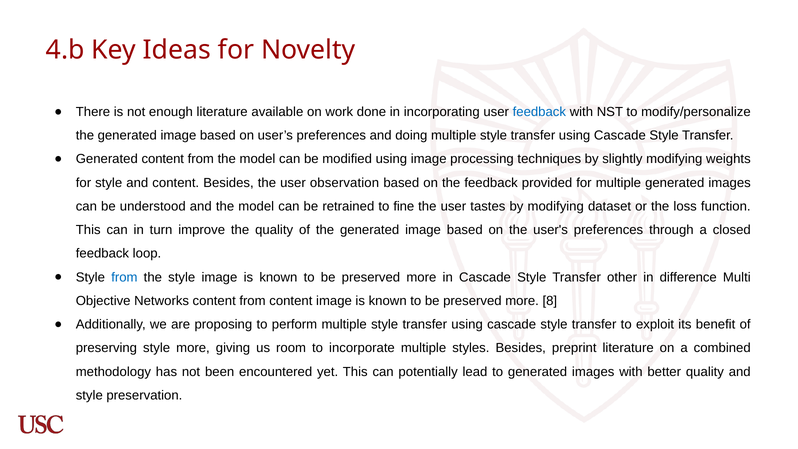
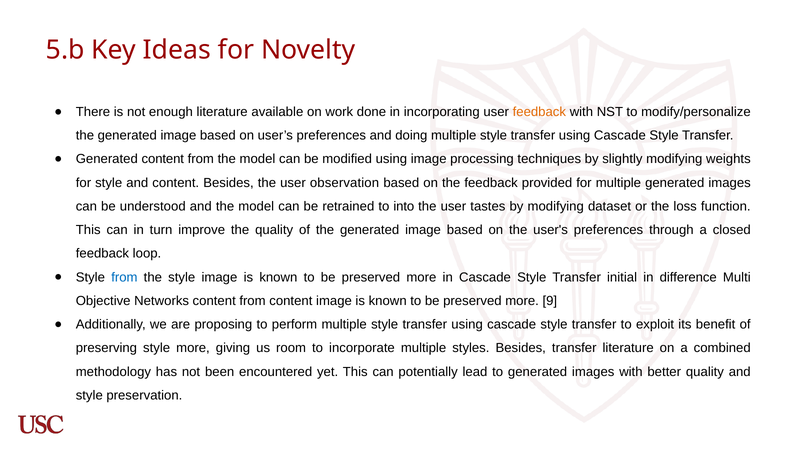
4.b: 4.b -> 5.b
feedback at (539, 112) colour: blue -> orange
fine: fine -> into
other: other -> initial
8: 8 -> 9
Besides preprint: preprint -> transfer
